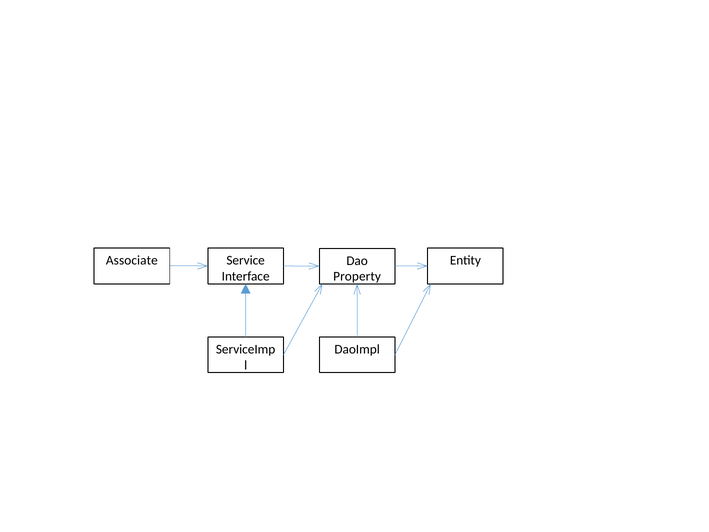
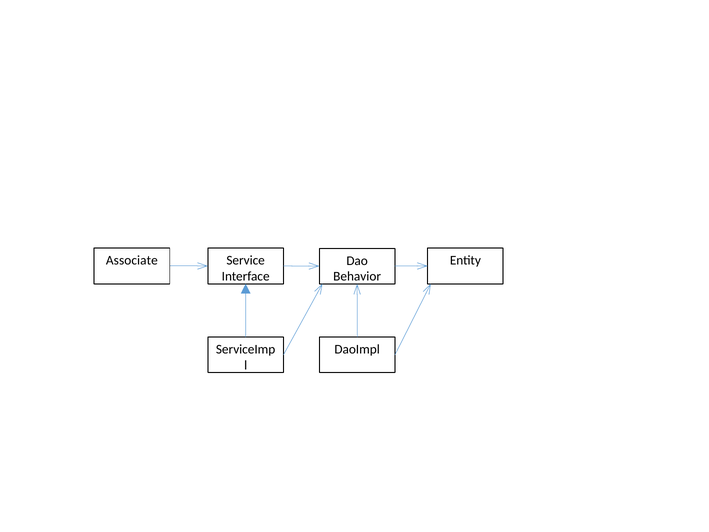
Property: Property -> Behavior
